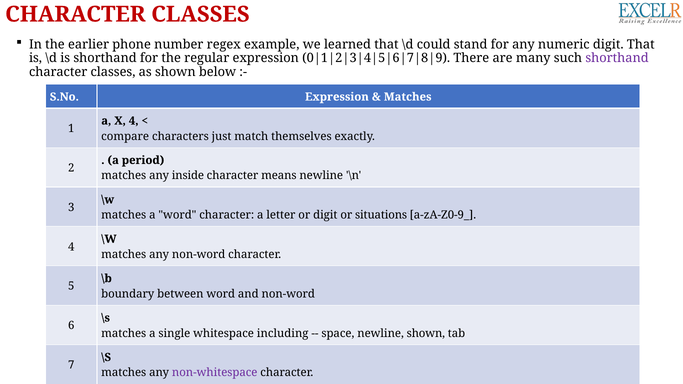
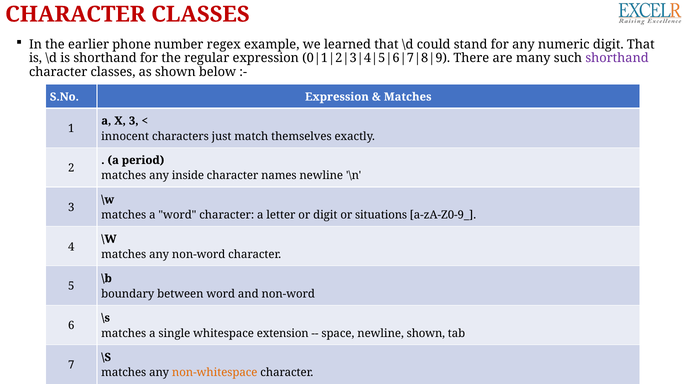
X 4: 4 -> 3
compare: compare -> innocent
means: means -> names
including: including -> extension
non-whitespace colour: purple -> orange
